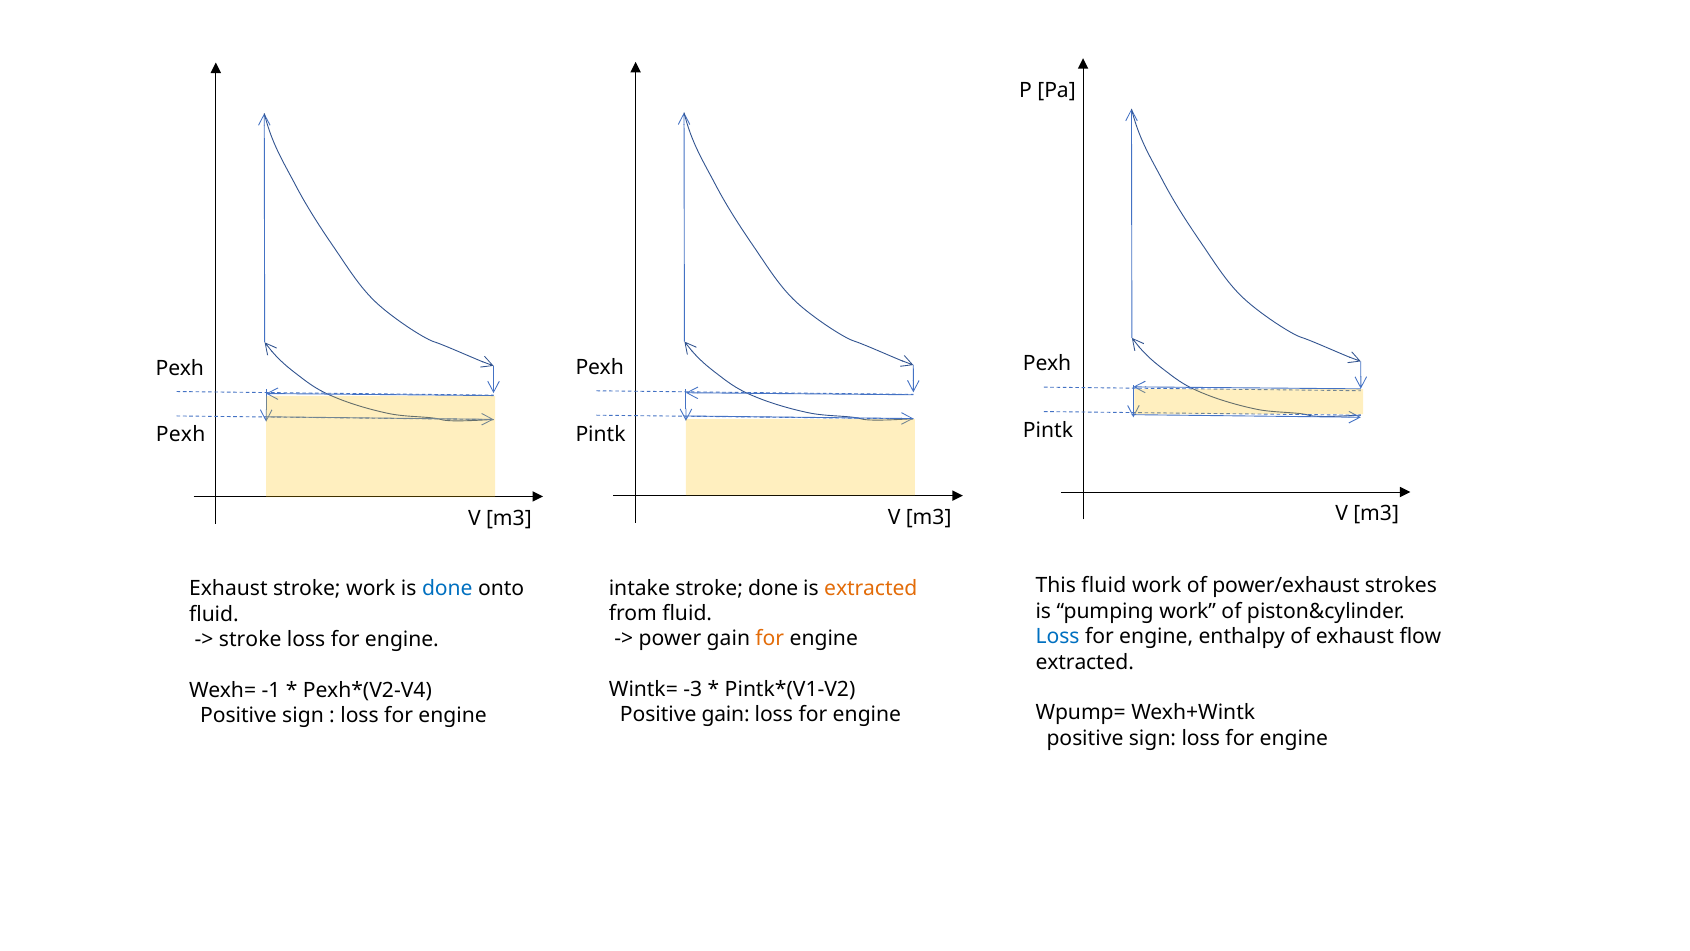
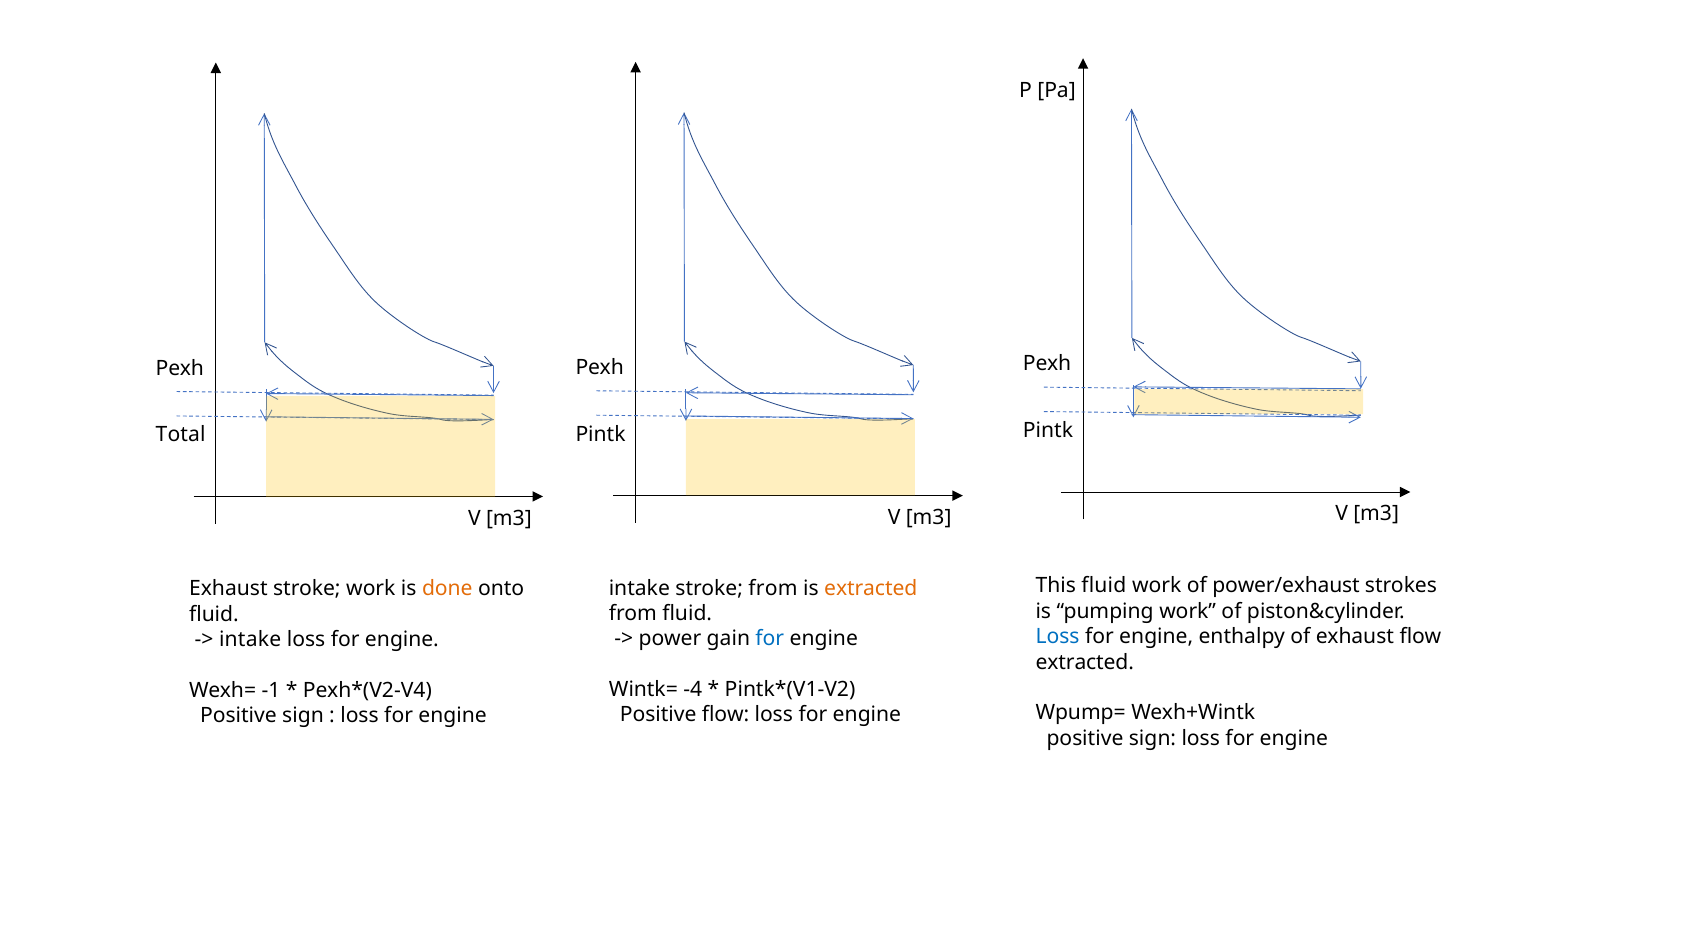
Pexh at (181, 435): Pexh -> Total
stroke done: done -> from
done at (447, 589) colour: blue -> orange
for at (770, 639) colour: orange -> blue
stroke at (250, 639): stroke -> intake
-3: -3 -> -4
Positive gain: gain -> flow
